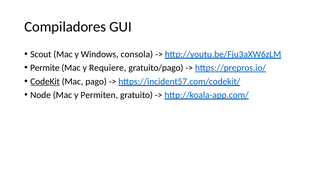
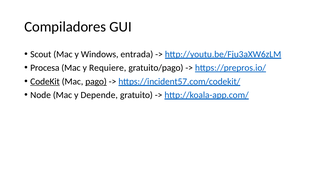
consola: consola -> entrada
Permite: Permite -> Procesa
pago underline: none -> present
Permiten: Permiten -> Depende
